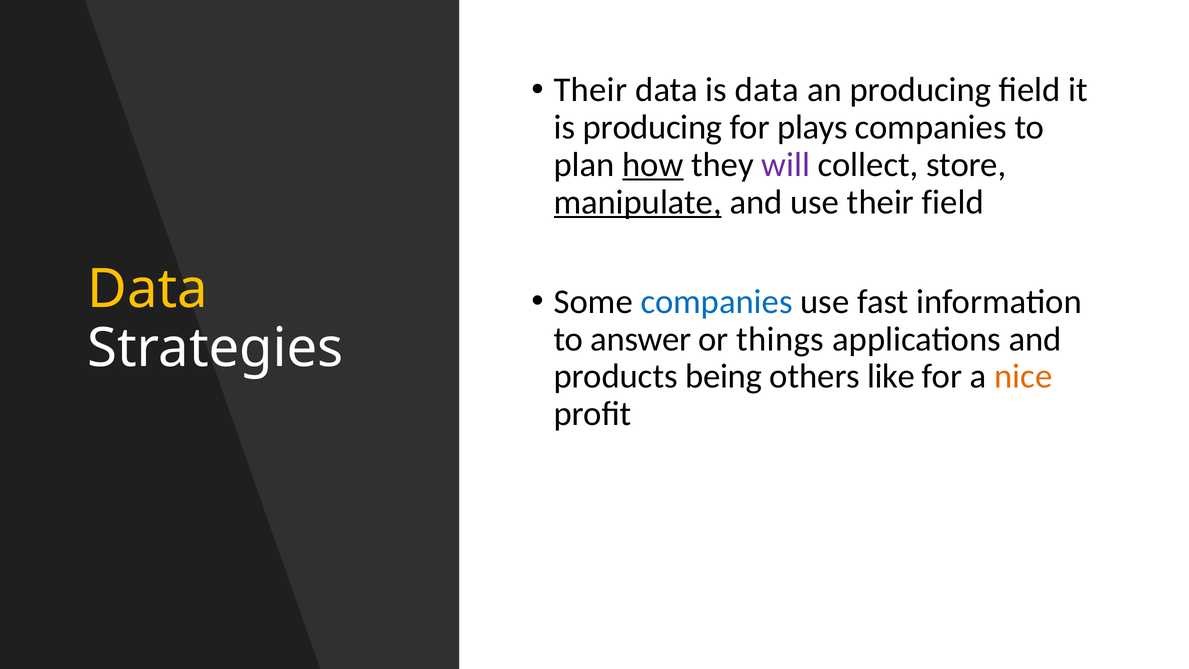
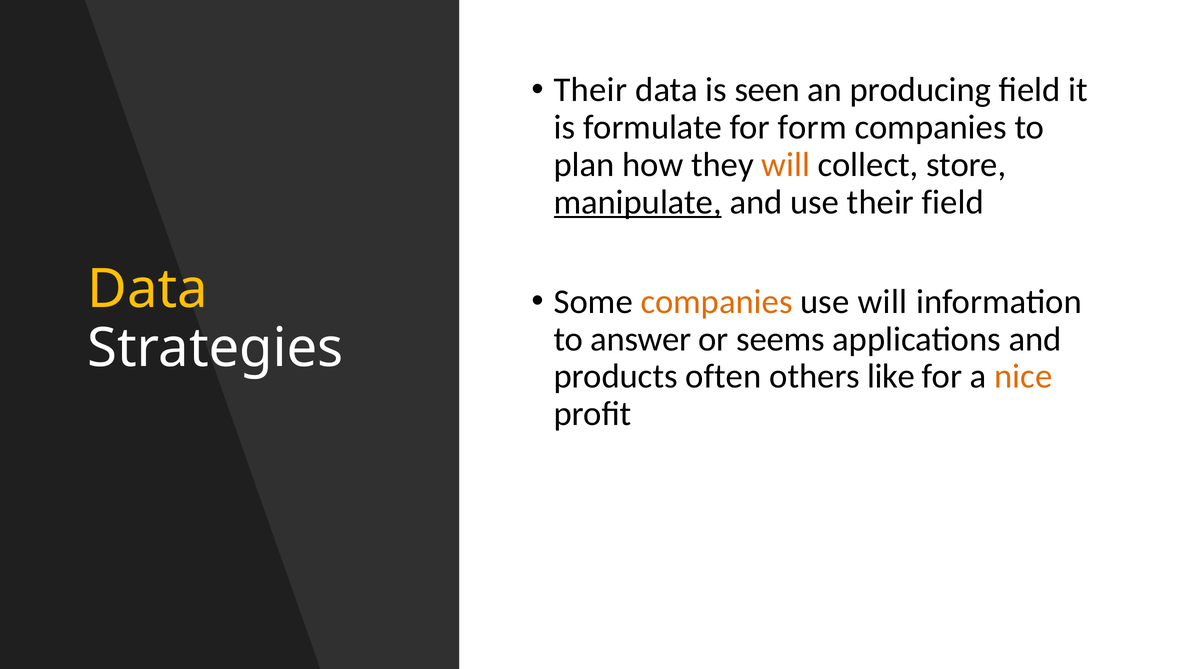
is data: data -> seen
is producing: producing -> formulate
plays: plays -> form
how underline: present -> none
will at (786, 165) colour: purple -> orange
companies at (717, 302) colour: blue -> orange
use fast: fast -> will
things: things -> seems
being: being -> often
